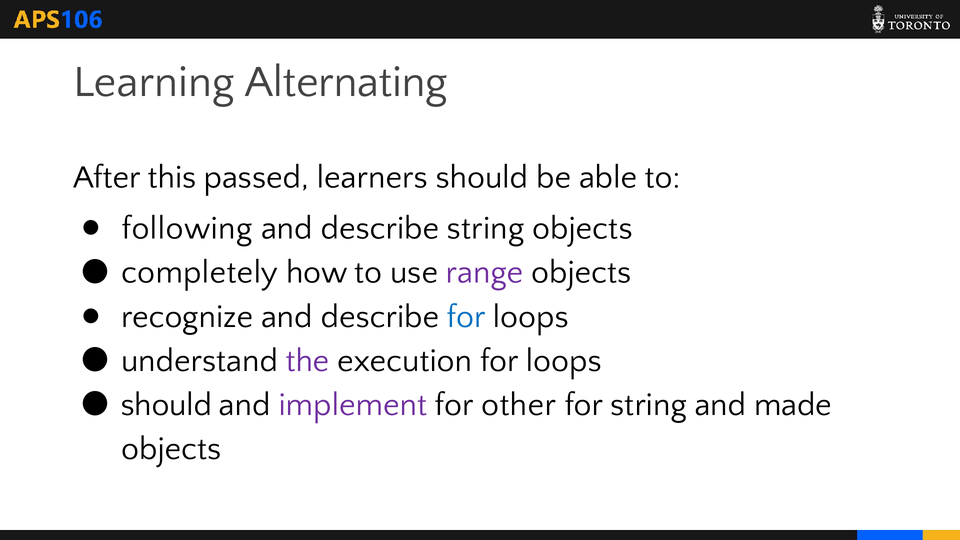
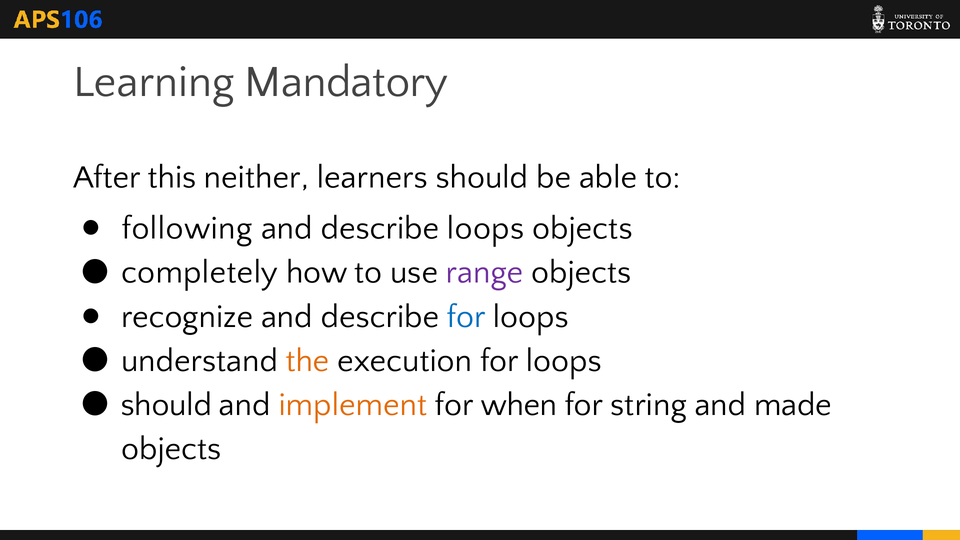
Alternating: Alternating -> Mandatory
passed: passed -> neither
describe string: string -> loops
the colour: purple -> orange
implement colour: purple -> orange
other: other -> when
